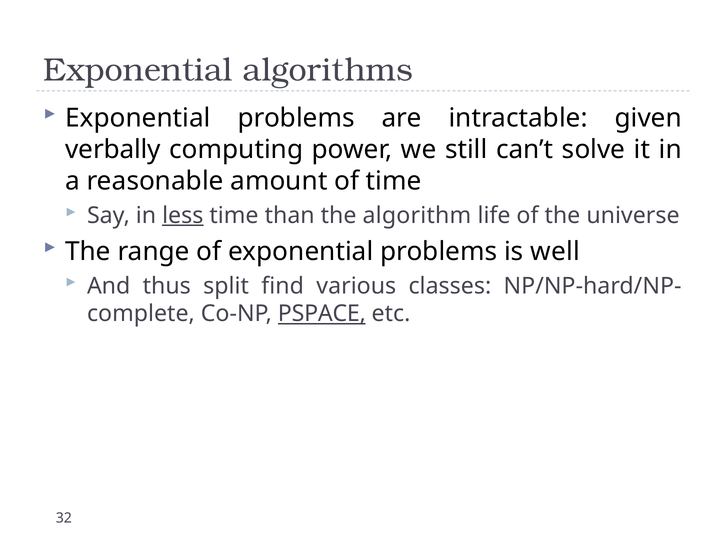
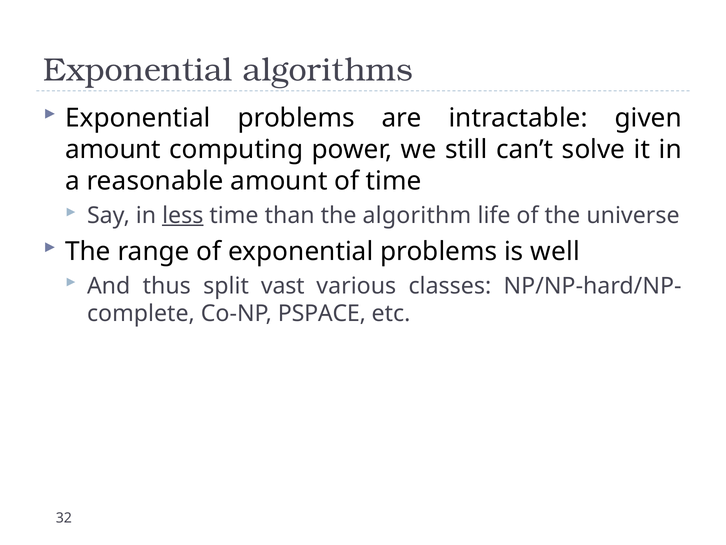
verbally at (113, 149): verbally -> amount
find: find -> vast
PSPACE underline: present -> none
